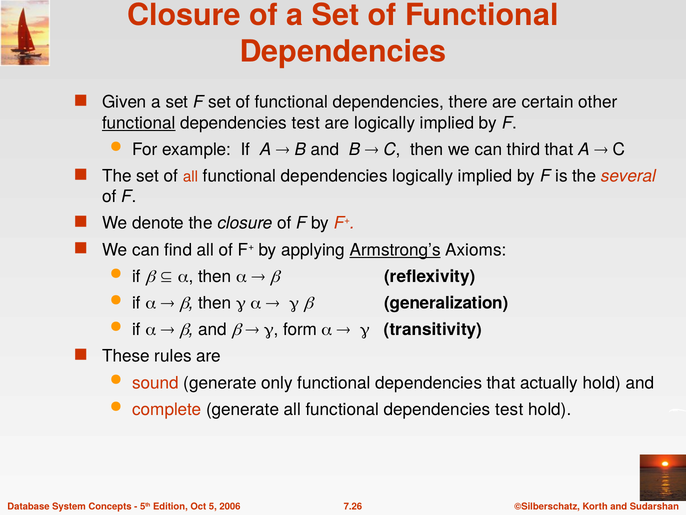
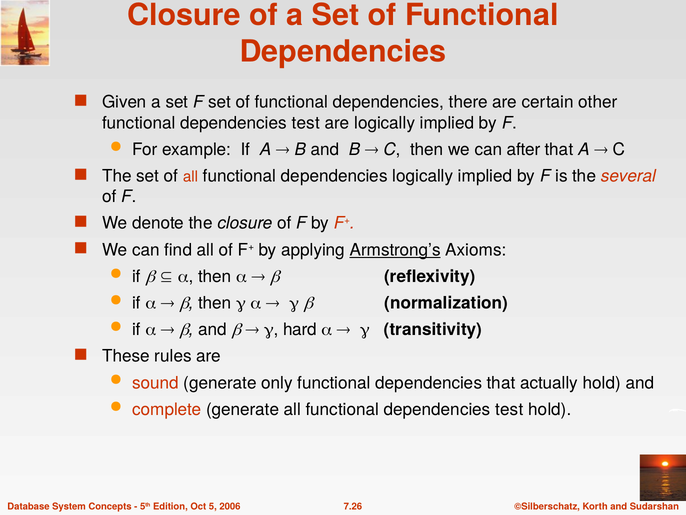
functional at (139, 123) underline: present -> none
third: third -> after
generalization: generalization -> normalization
form: form -> hard
